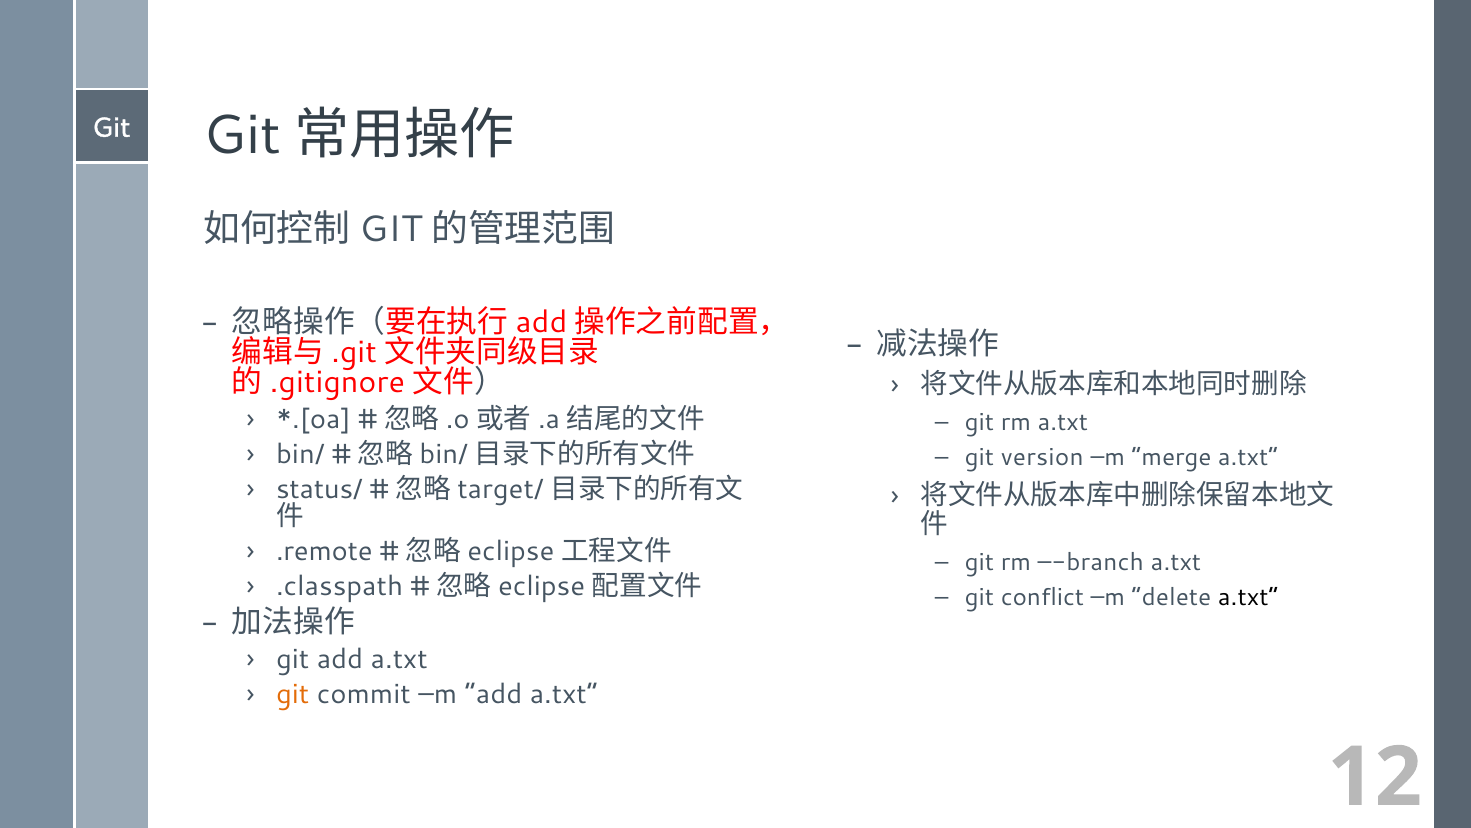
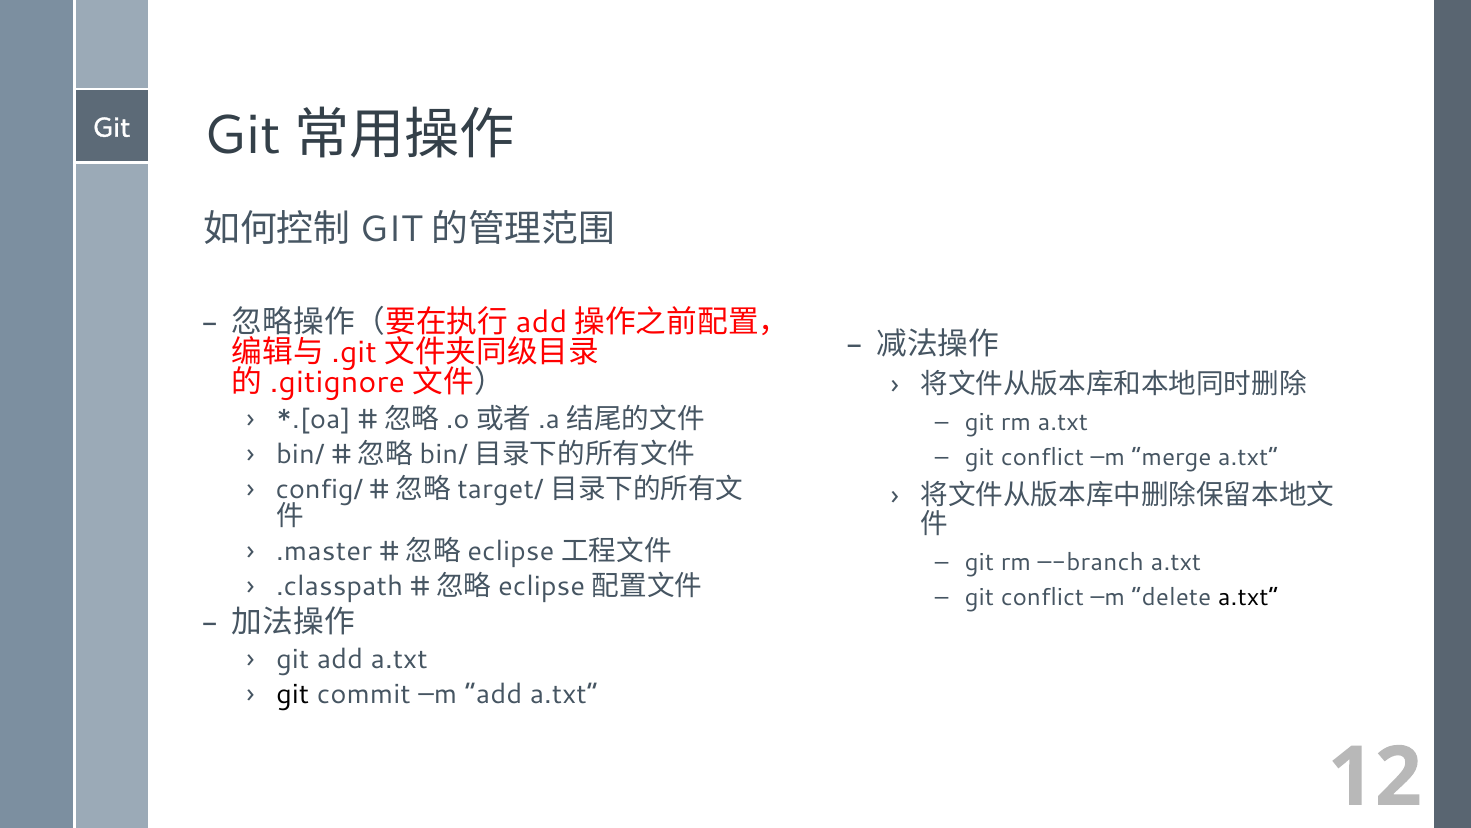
version at (1042, 458): version -> conflict
status/: status/ -> config/
.remote: .remote -> .master
git at (293, 694) colour: orange -> black
